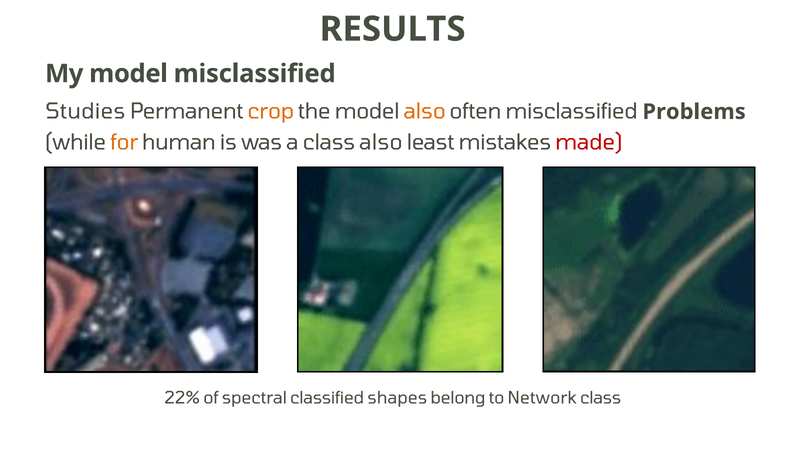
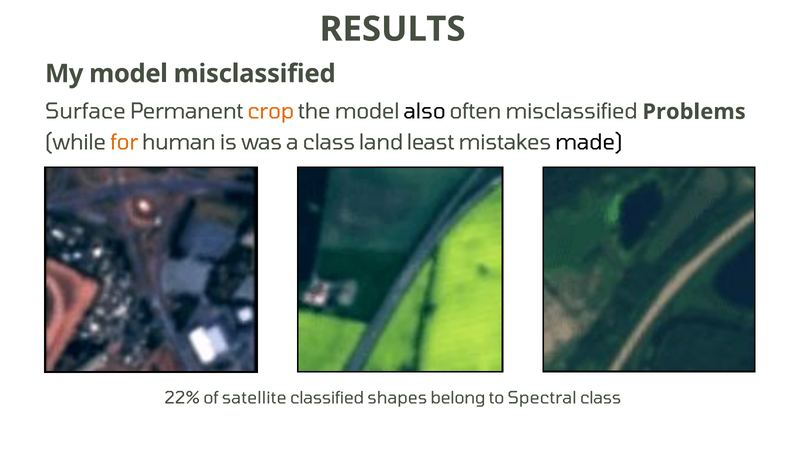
Studies: Studies -> Surface
also at (425, 112) colour: orange -> black
class also: also -> land
made colour: red -> black
spectral: spectral -> satellite
Network: Network -> Spectral
